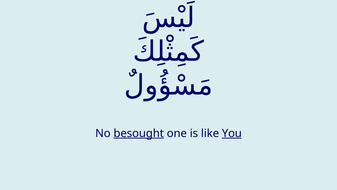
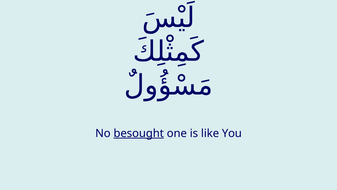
You underline: present -> none
